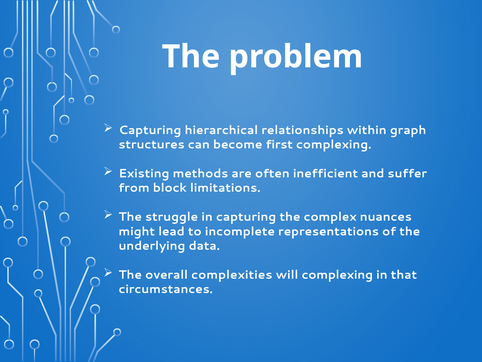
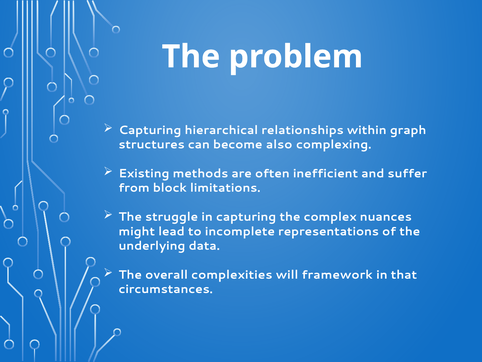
first: first -> also
will complexing: complexing -> framework
